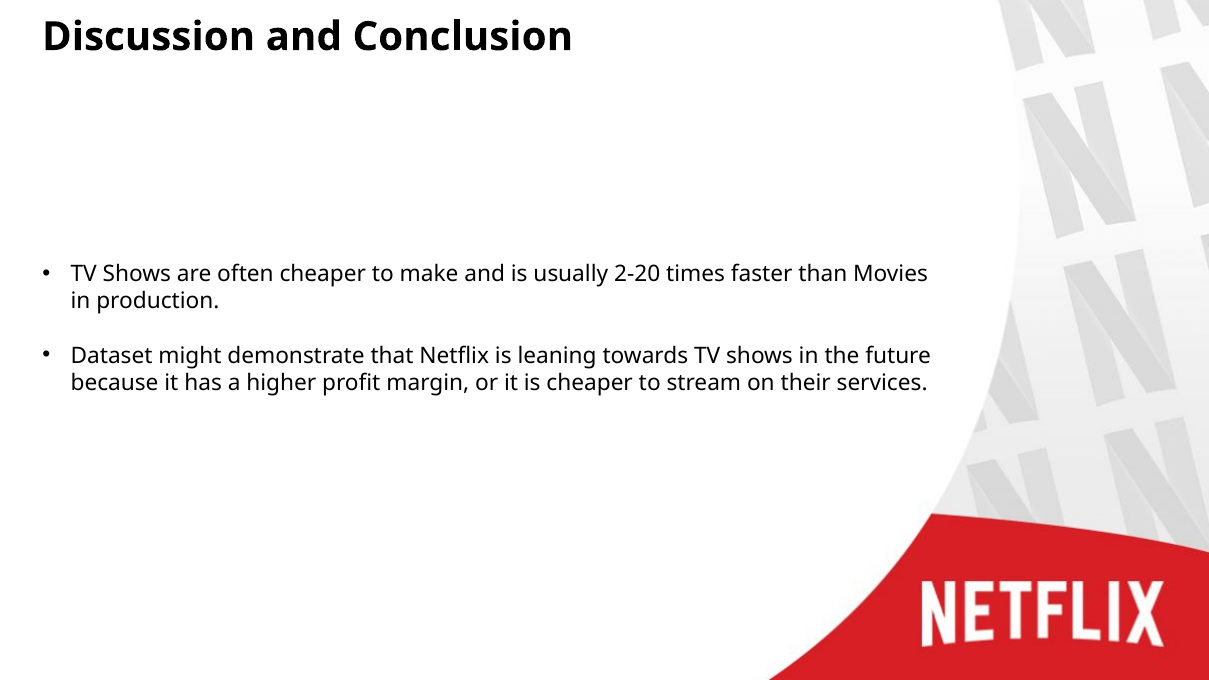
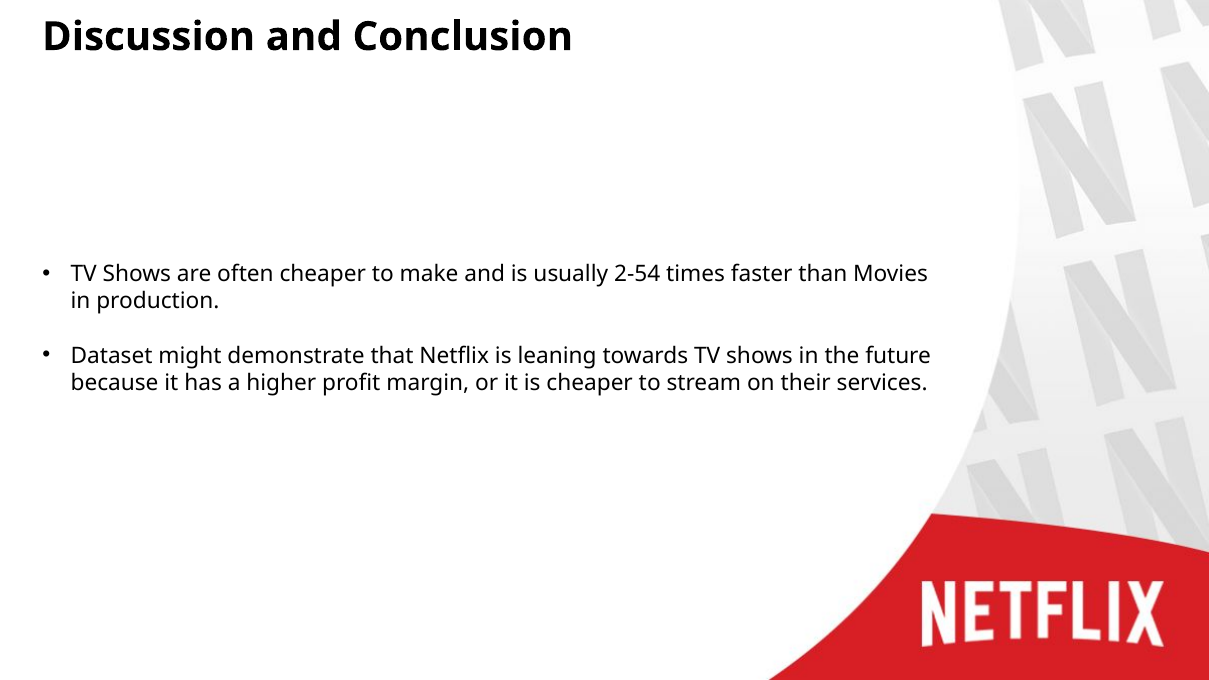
2-20: 2-20 -> 2-54
